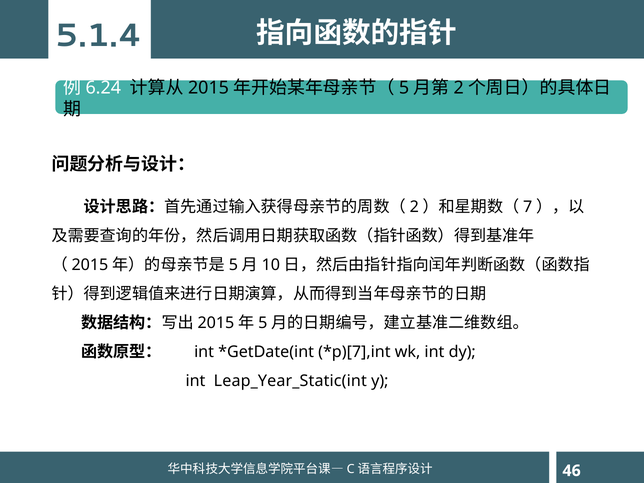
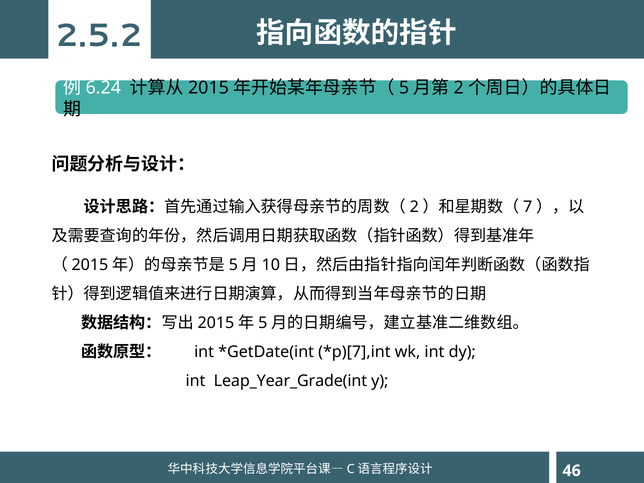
5.1.4: 5.1.4 -> 2.5.2
Leap_Year_Static(int: Leap_Year_Static(int -> Leap_Year_Grade(int
